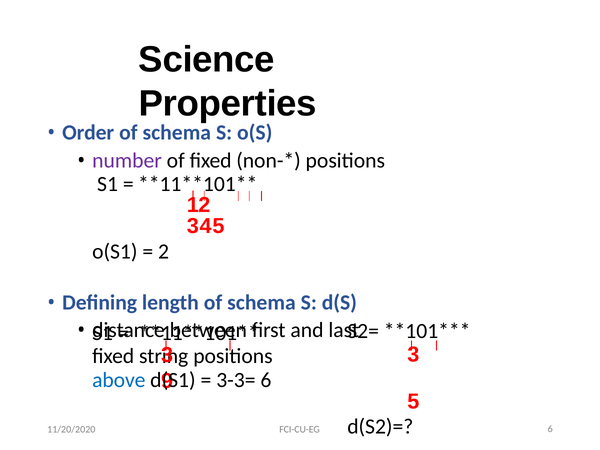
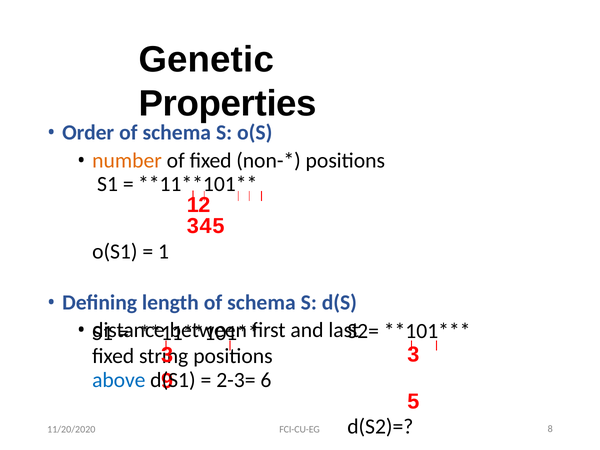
Science: Science -> Genetic
number colour: purple -> orange
2: 2 -> 1
3-3=: 3-3= -> 2-3=
FCI-CU-EG 6: 6 -> 8
